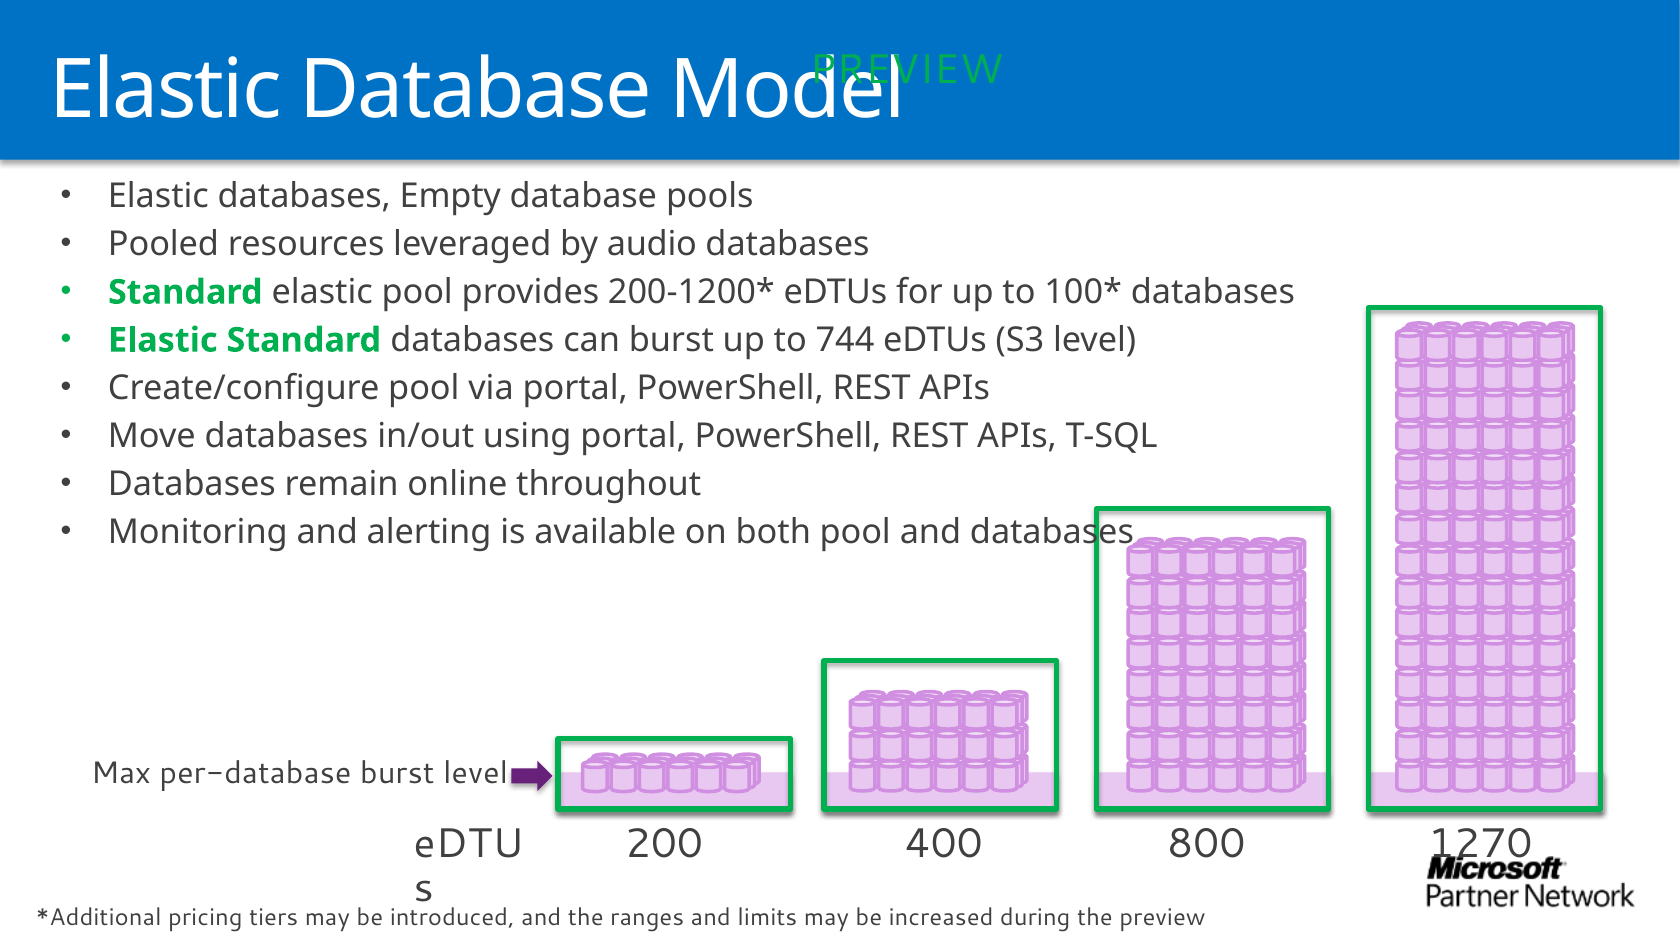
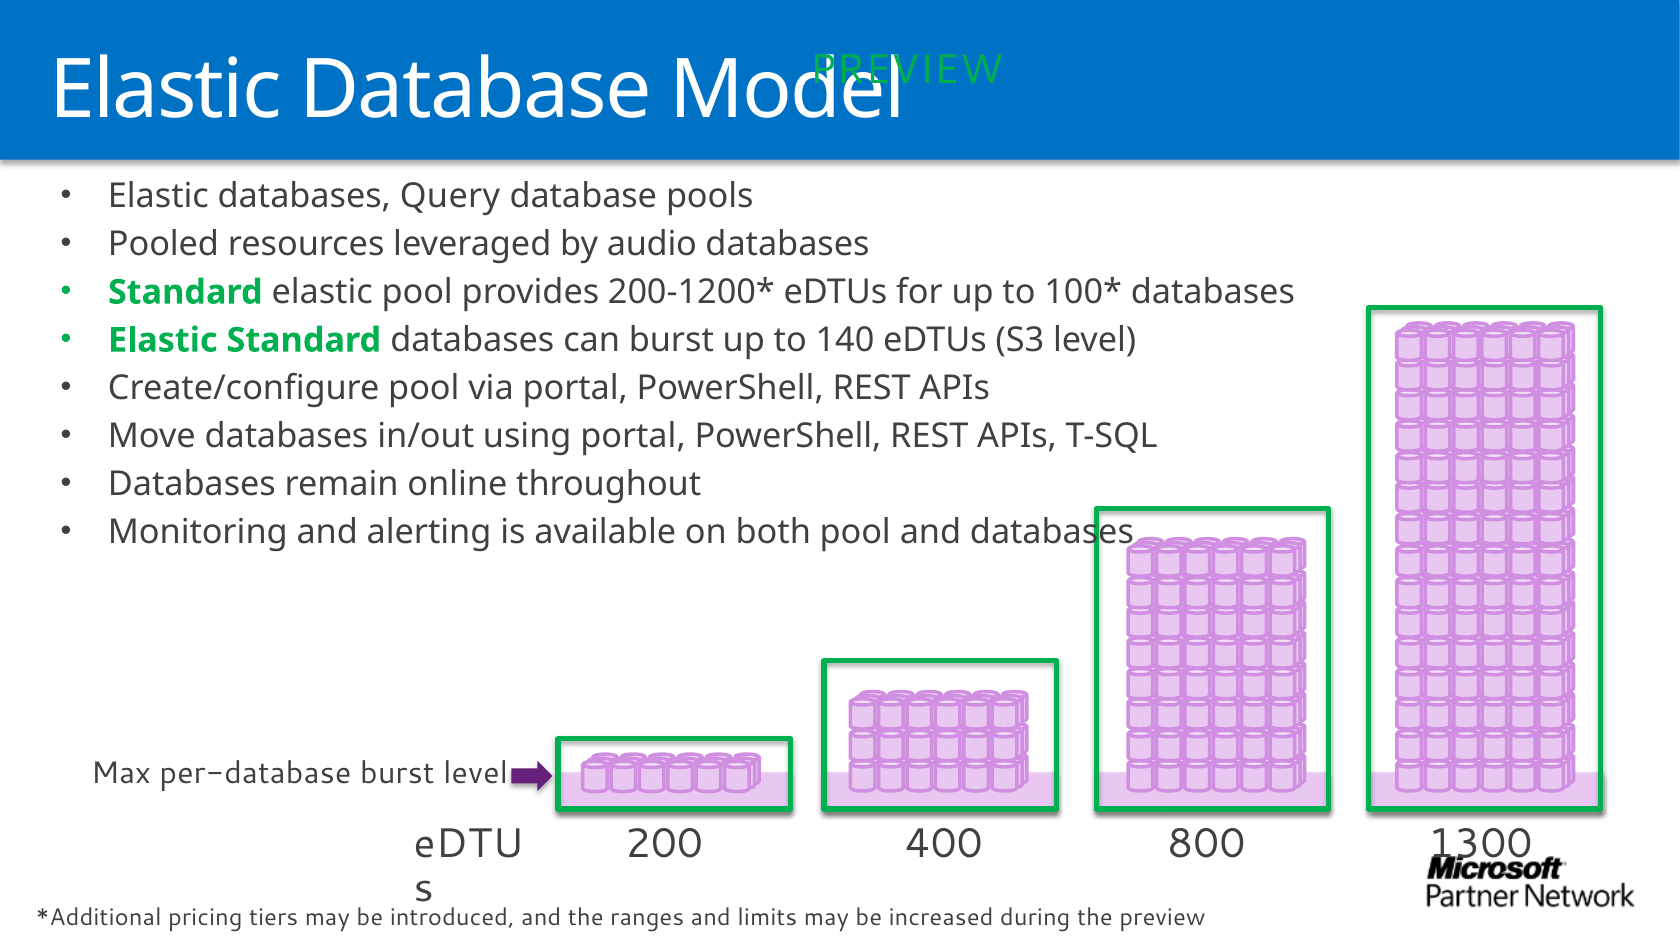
Empty: Empty -> Query
744: 744 -> 140
1270: 1270 -> 1300
